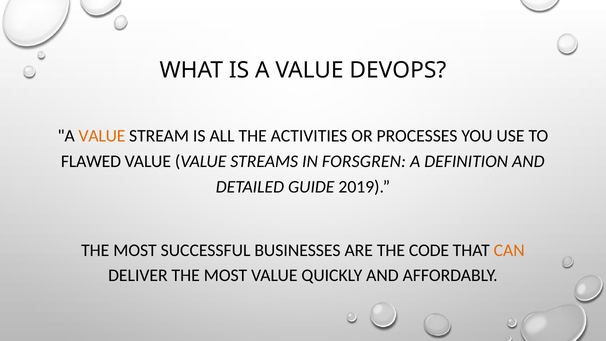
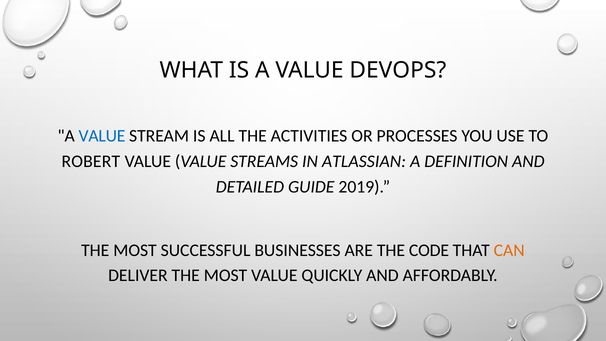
VALUE at (102, 136) colour: orange -> blue
FLAWED: FLAWED -> ROBERT
FORSGREN: FORSGREN -> ATLASSIAN
